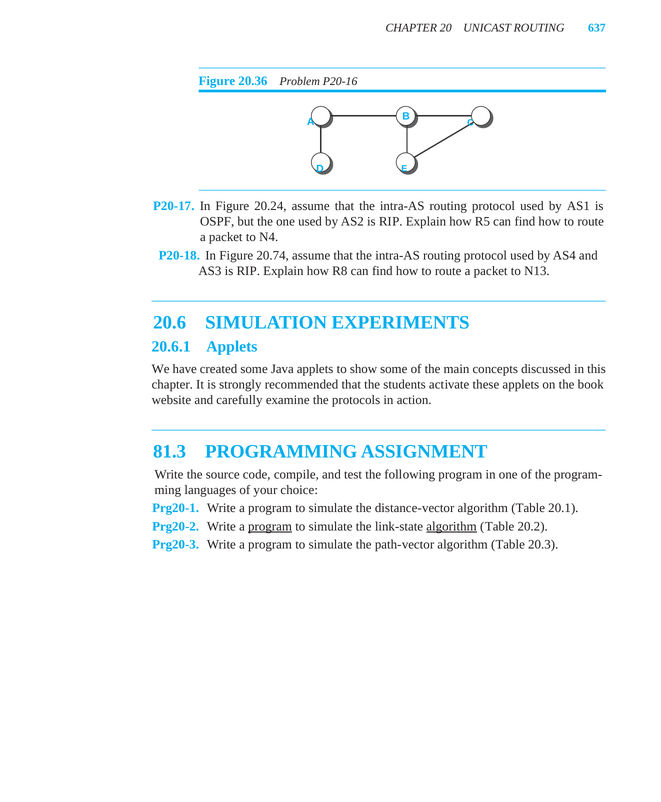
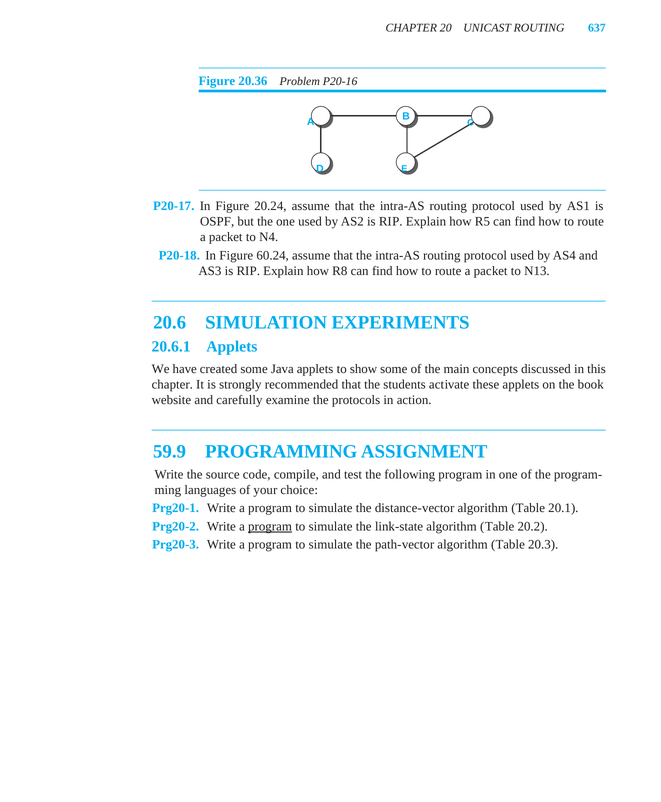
20.74: 20.74 -> 60.24
81.3: 81.3 -> 59.9
algorithm at (452, 527) underline: present -> none
